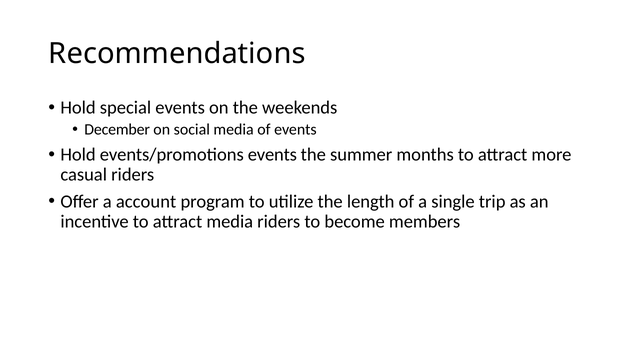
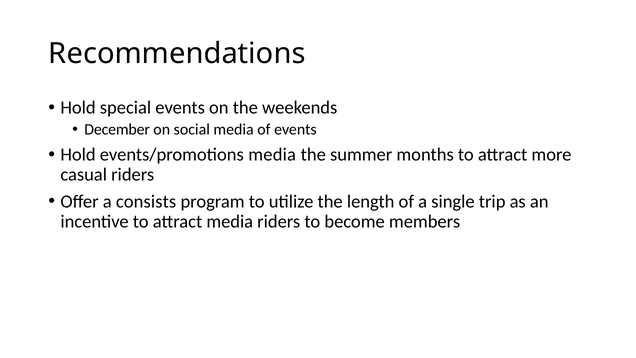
events/promotions events: events -> media
account: account -> consists
